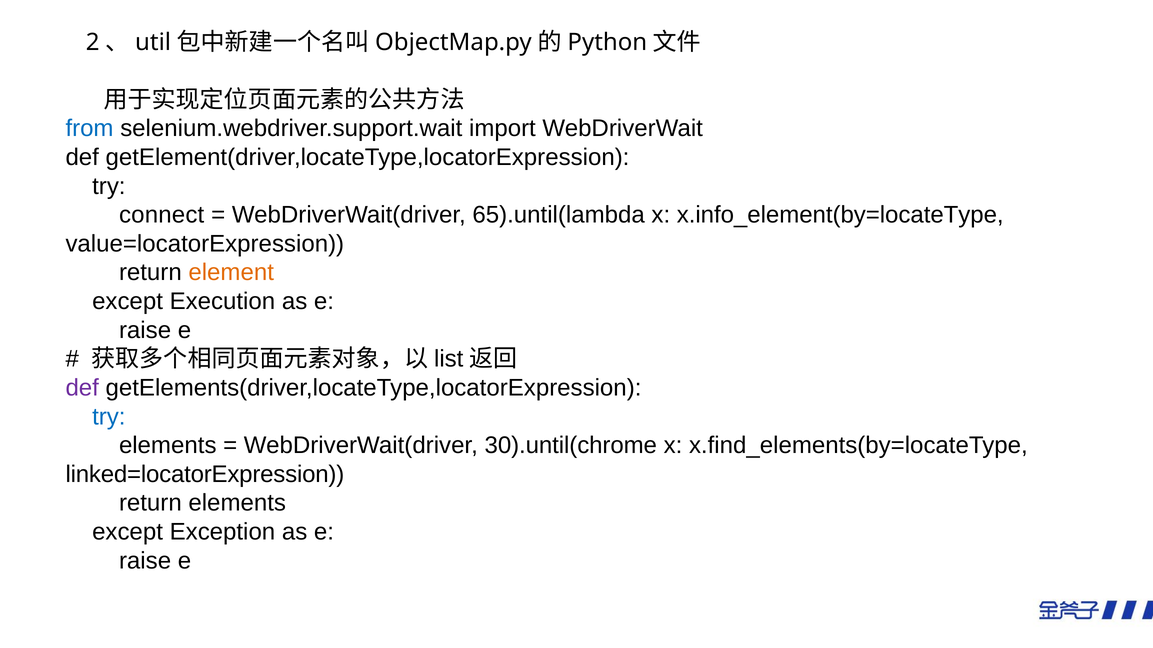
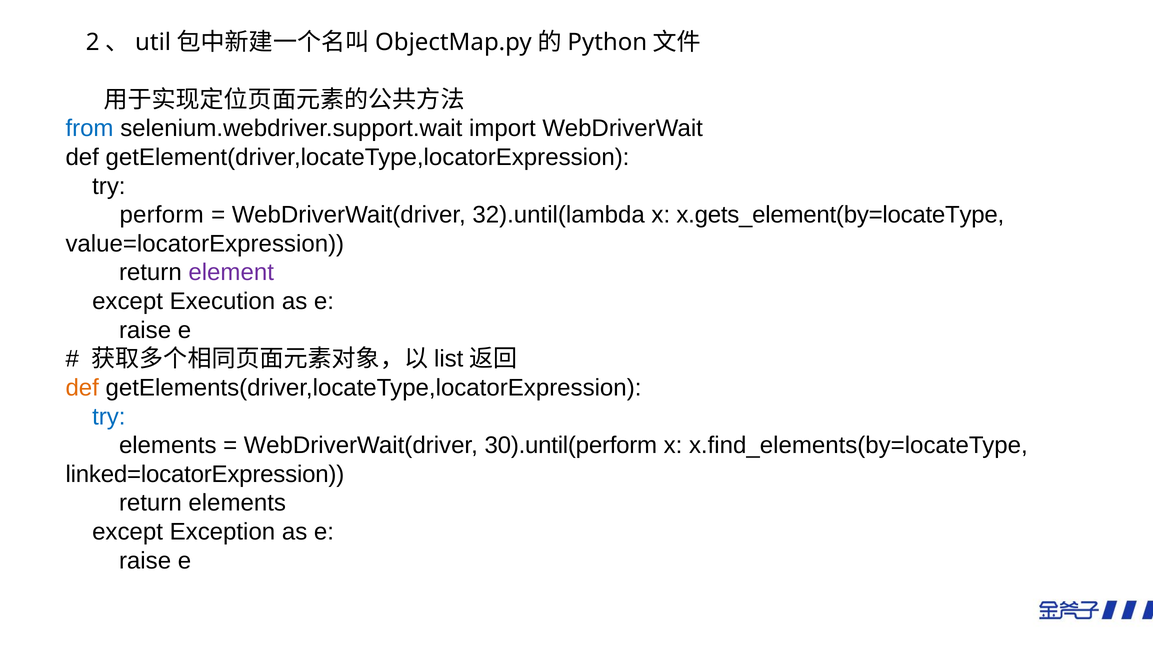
connect: connect -> perform
65).until(lambda: 65).until(lambda -> 32).until(lambda
x.info_element(by=locateType: x.info_element(by=locateType -> x.gets_element(by=locateType
element colour: orange -> purple
def at (82, 388) colour: purple -> orange
30).until(chrome: 30).until(chrome -> 30).until(perform
